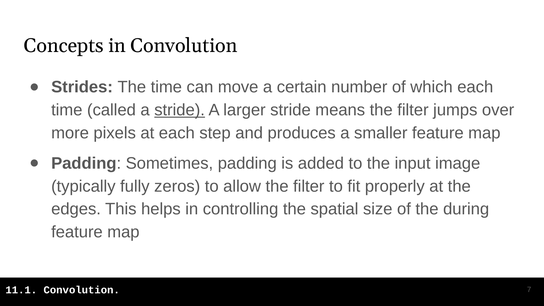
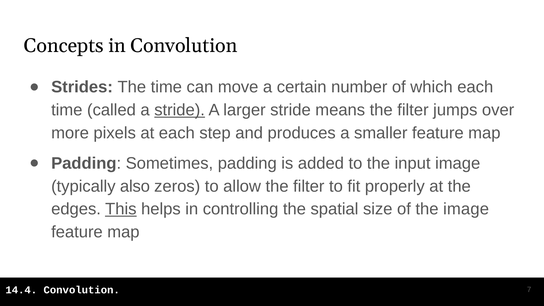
fully: fully -> also
This underline: none -> present
the during: during -> image
11.1: 11.1 -> 14.4
